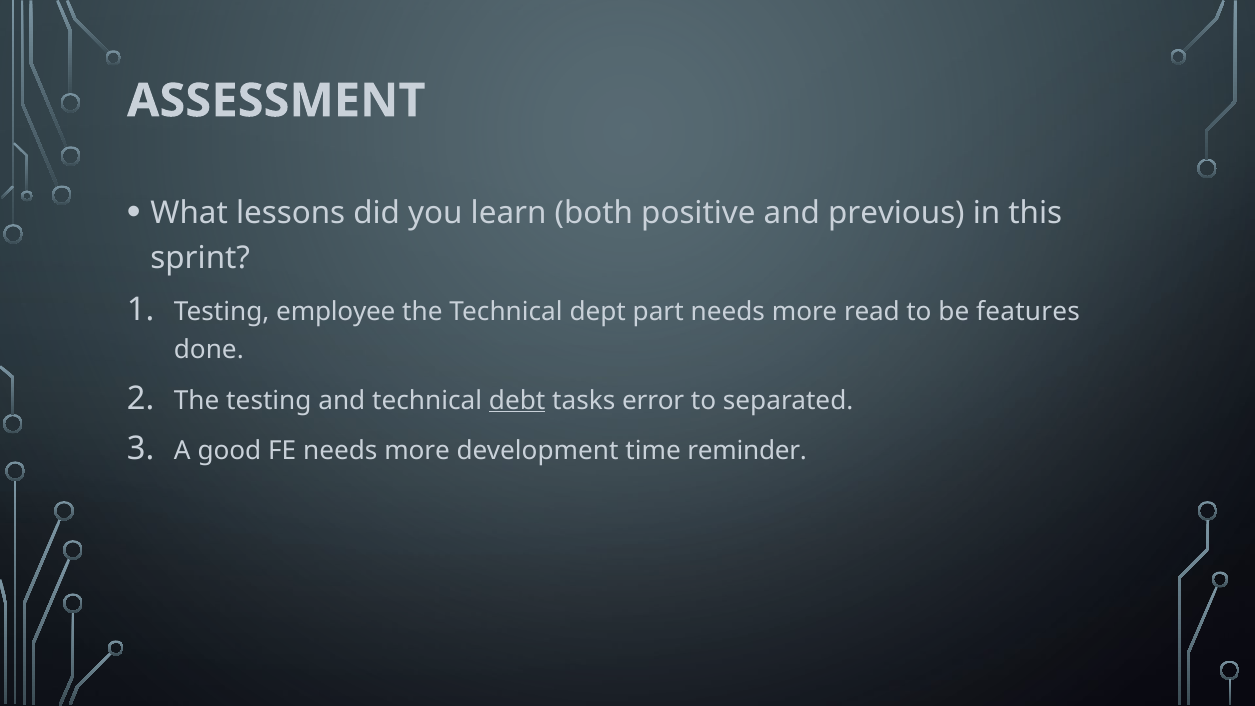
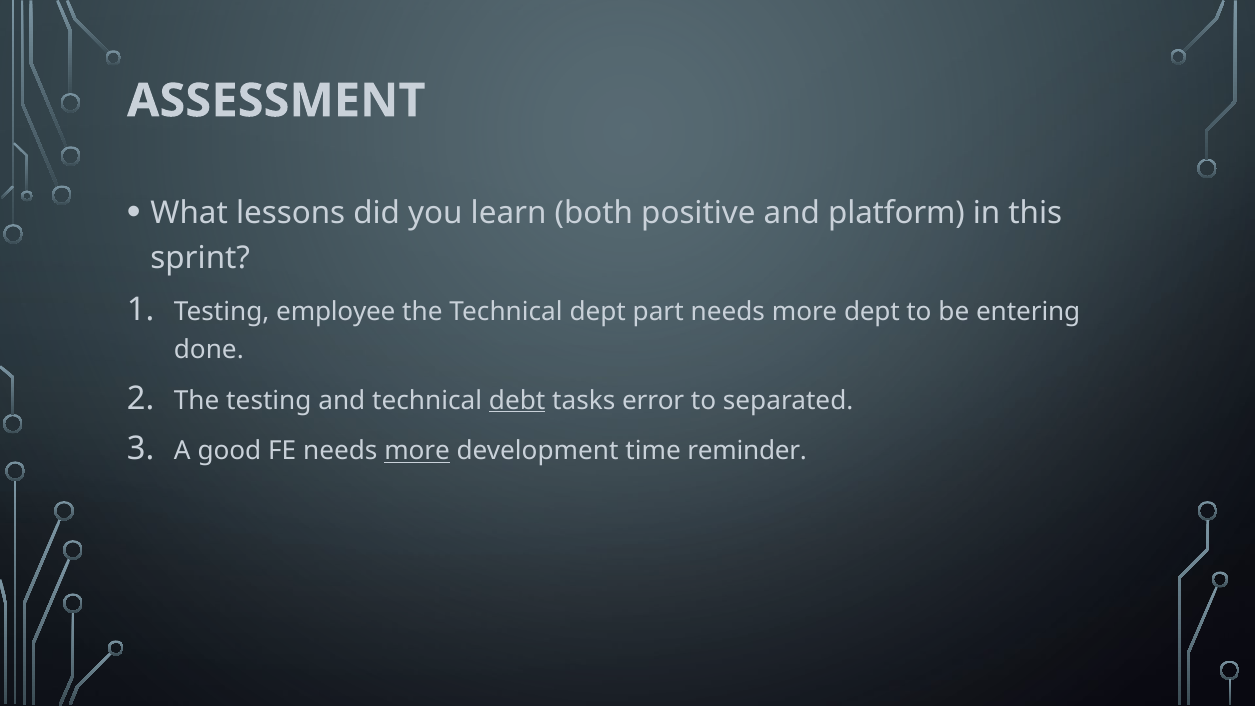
previous: previous -> platform
more read: read -> dept
features: features -> entering
more at (417, 451) underline: none -> present
